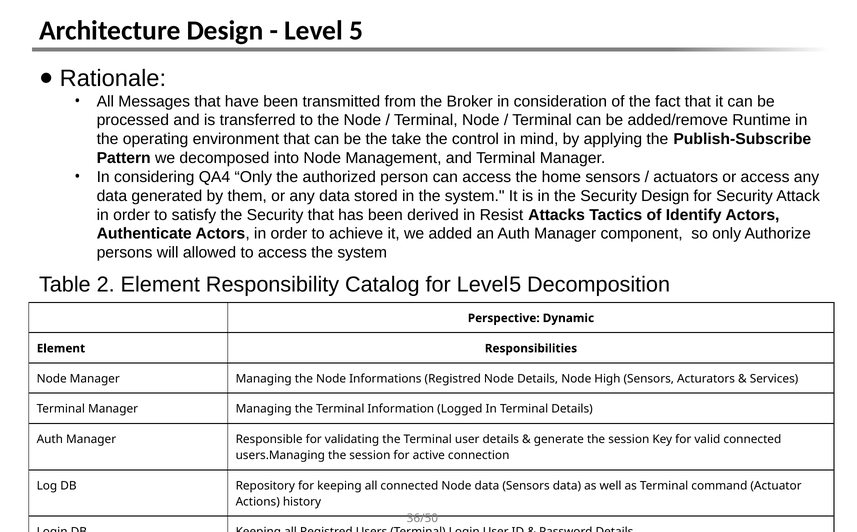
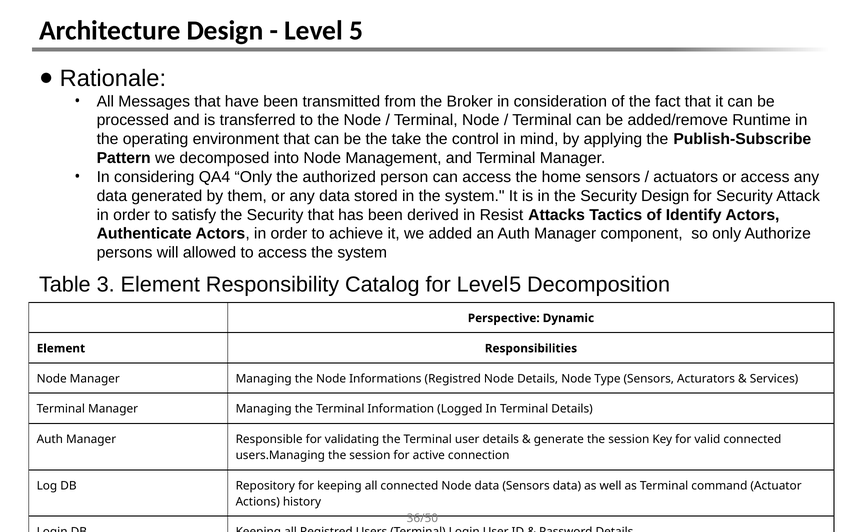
2: 2 -> 3
High: High -> Type
